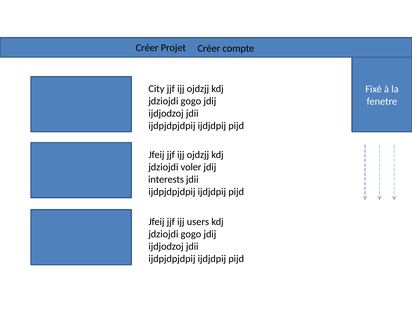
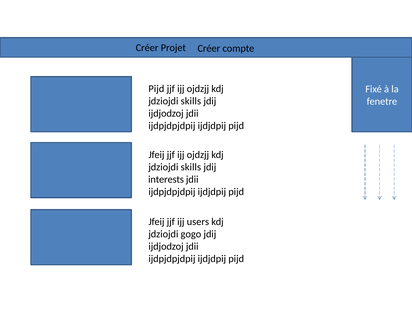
City at (156, 89): City -> Pijd
gogo at (191, 101): gogo -> skills
voler at (191, 167): voler -> skills
